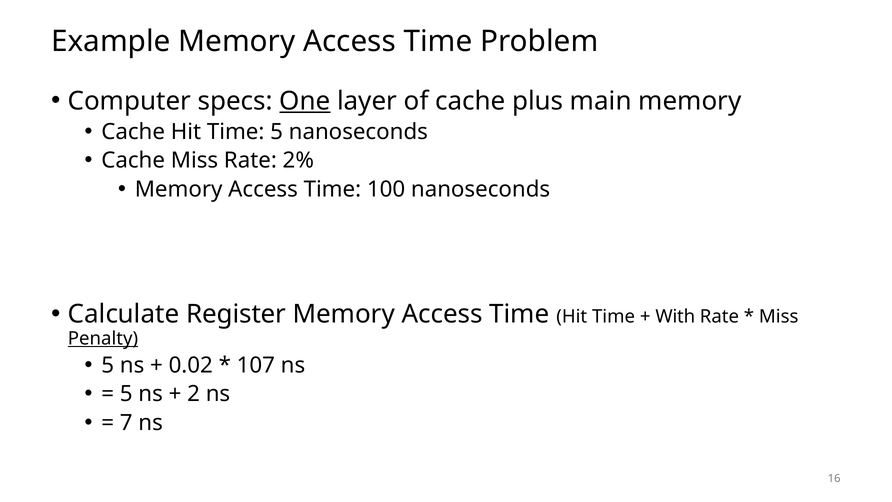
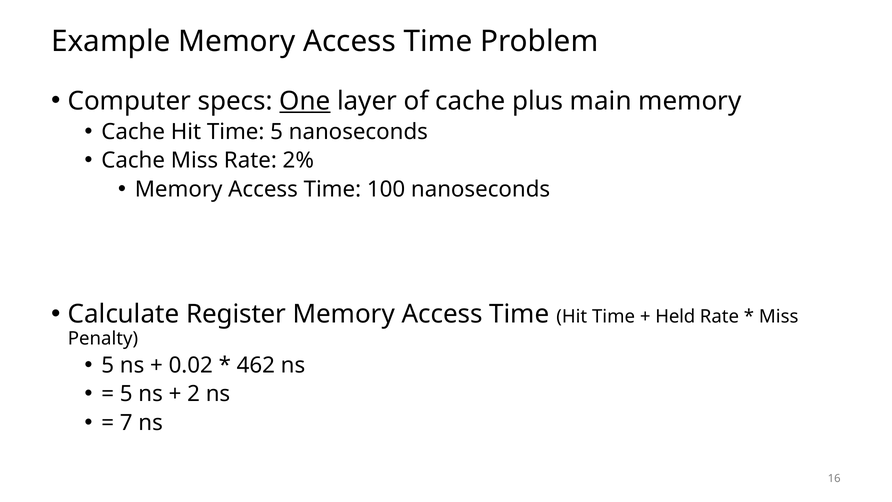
With: With -> Held
Penalty underline: present -> none
107: 107 -> 462
